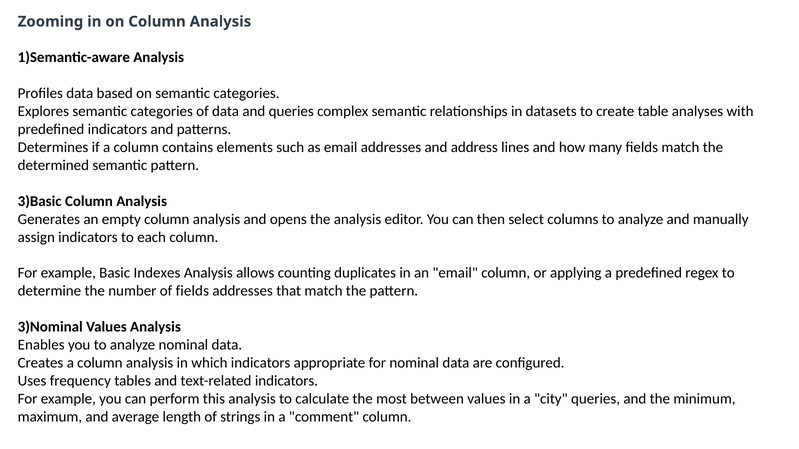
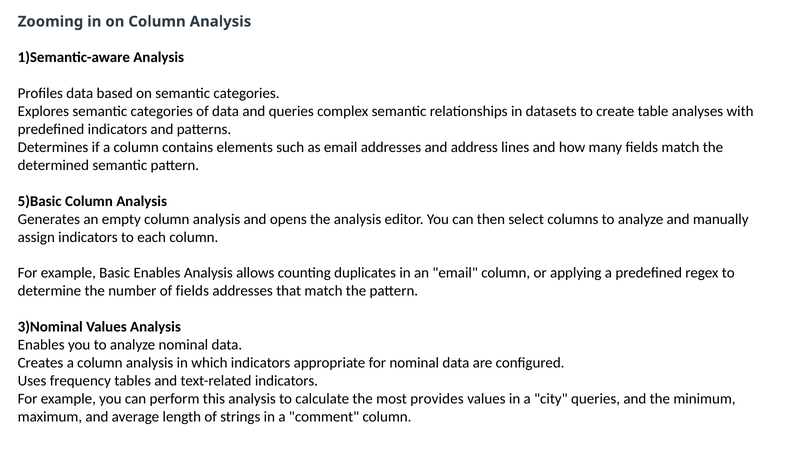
3)Basic: 3)Basic -> 5)Basic
Basic Indexes: Indexes -> Enables
between: between -> provides
